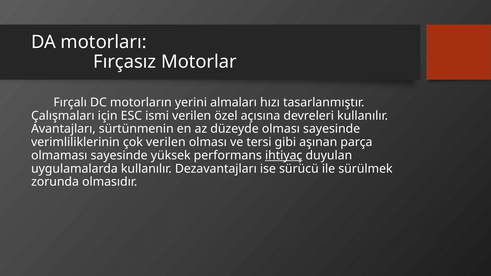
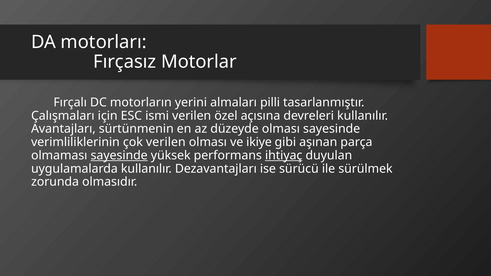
hızı: hızı -> pilli
tersi: tersi -> ikiye
sayesinde at (119, 156) underline: none -> present
